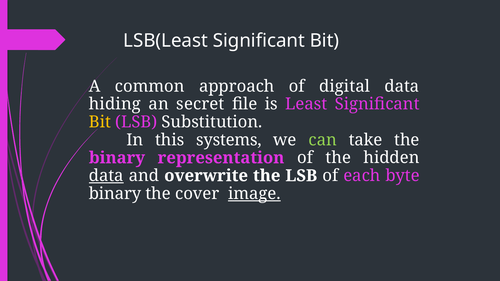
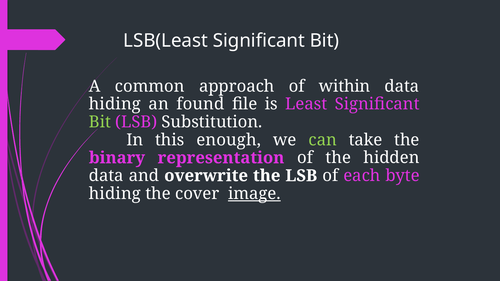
digital: digital -> within
secret: secret -> found
Bit at (100, 122) colour: yellow -> light green
systems: systems -> enough
data at (106, 176) underline: present -> none
binary at (115, 194): binary -> hiding
